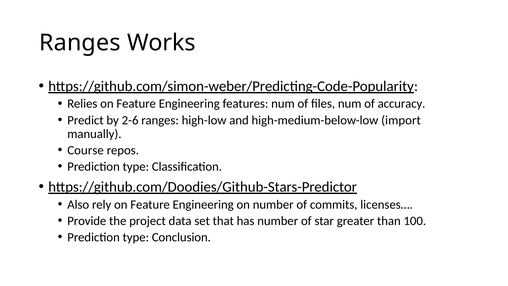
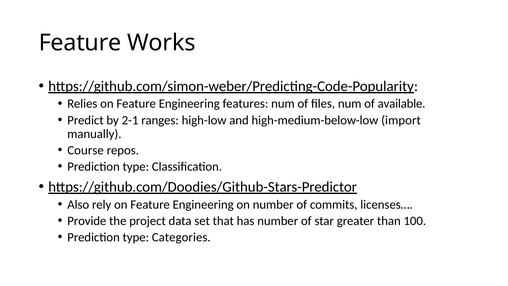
Ranges at (80, 43): Ranges -> Feature
accuracy: accuracy -> available
2-6: 2-6 -> 2-1
Conclusion: Conclusion -> Categories
